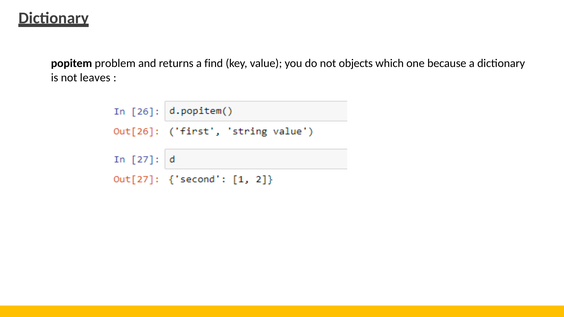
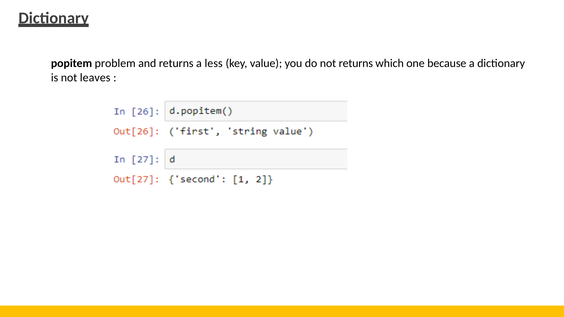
find: find -> less
not objects: objects -> returns
